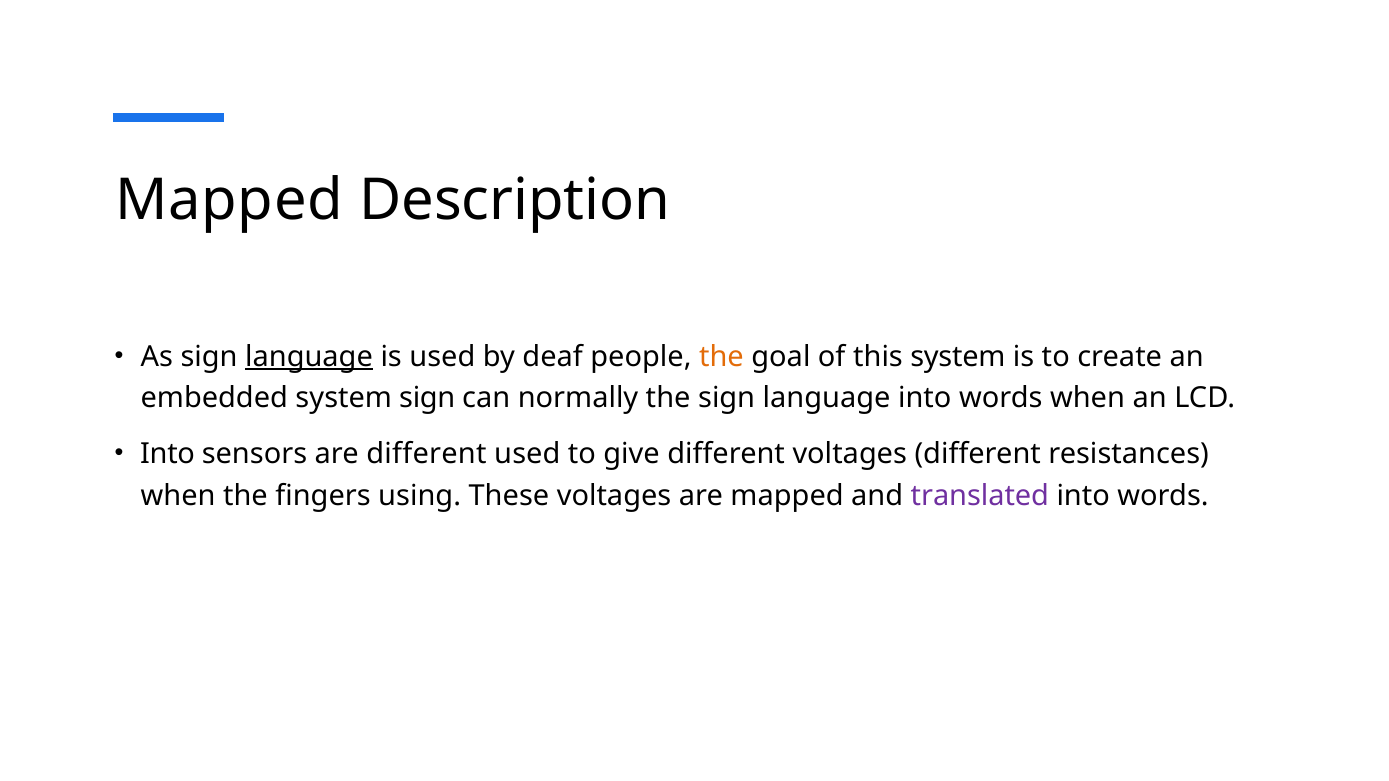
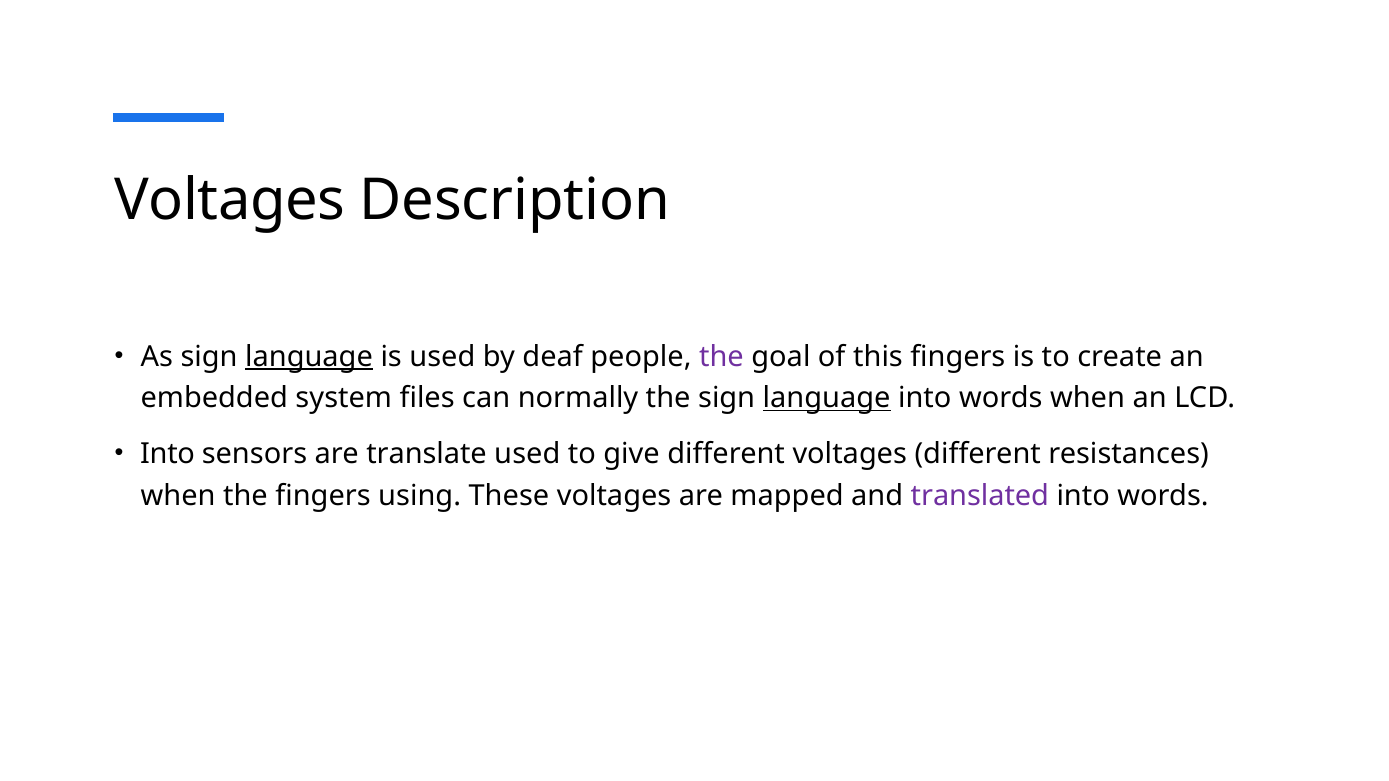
Mapped at (229, 200): Mapped -> Voltages
the at (721, 357) colour: orange -> purple
this system: system -> fingers
system sign: sign -> files
language at (827, 398) underline: none -> present
are different: different -> translate
